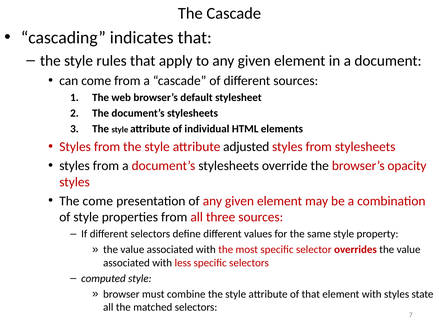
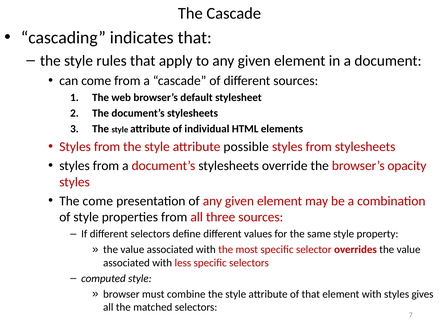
adjusted: adjusted -> possible
state: state -> gives
